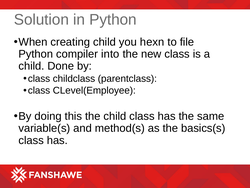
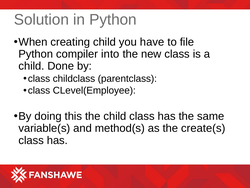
hexn: hexn -> have
basics(s: basics(s -> create(s
